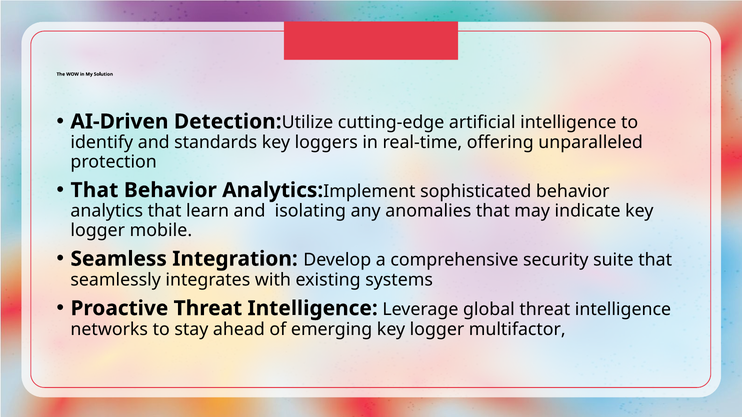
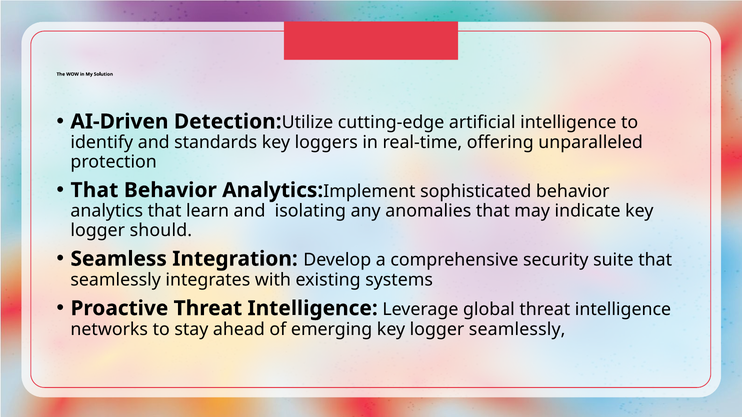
mobile: mobile -> should
logger multifactor: multifactor -> seamlessly
